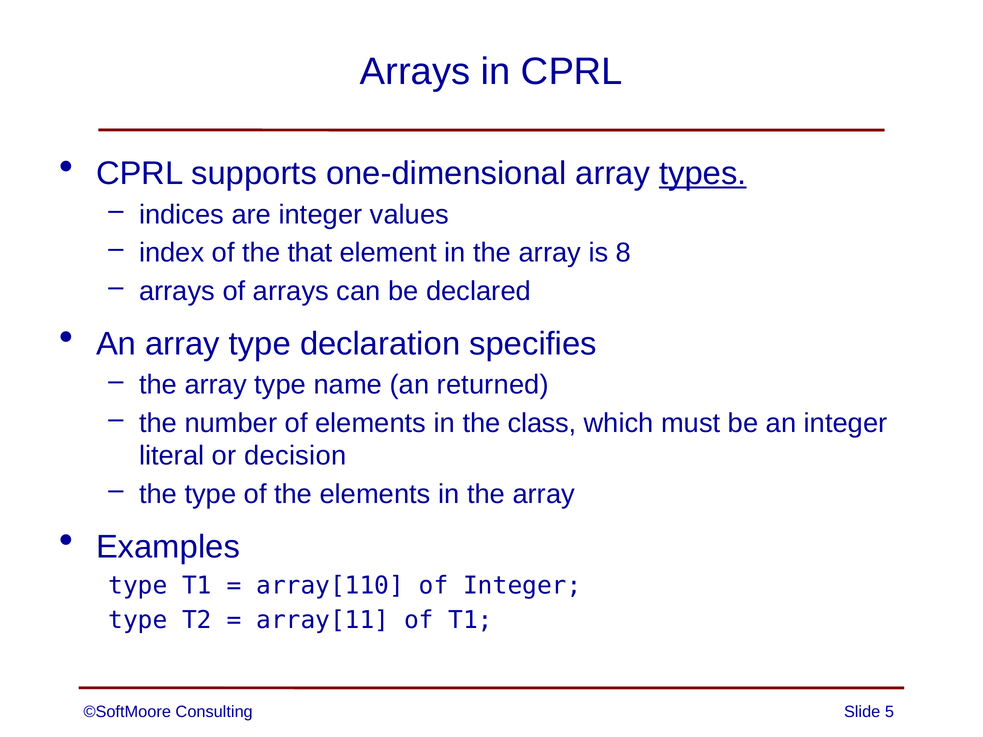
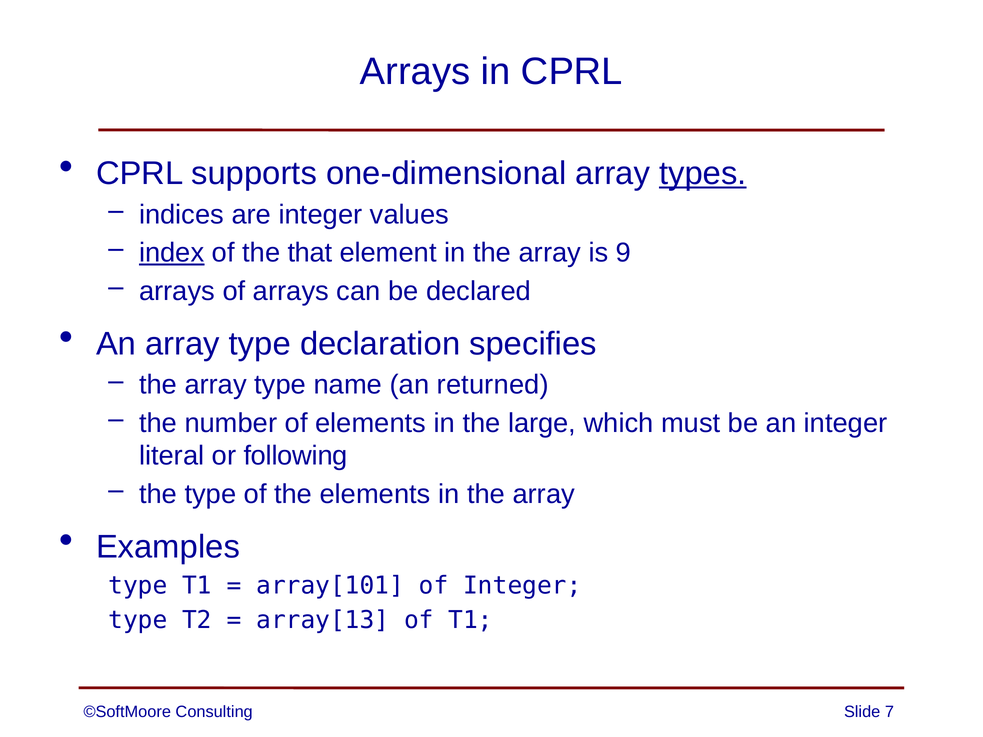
index underline: none -> present
8: 8 -> 9
class: class -> large
decision: decision -> following
array[110: array[110 -> array[101
array[11: array[11 -> array[13
5: 5 -> 7
